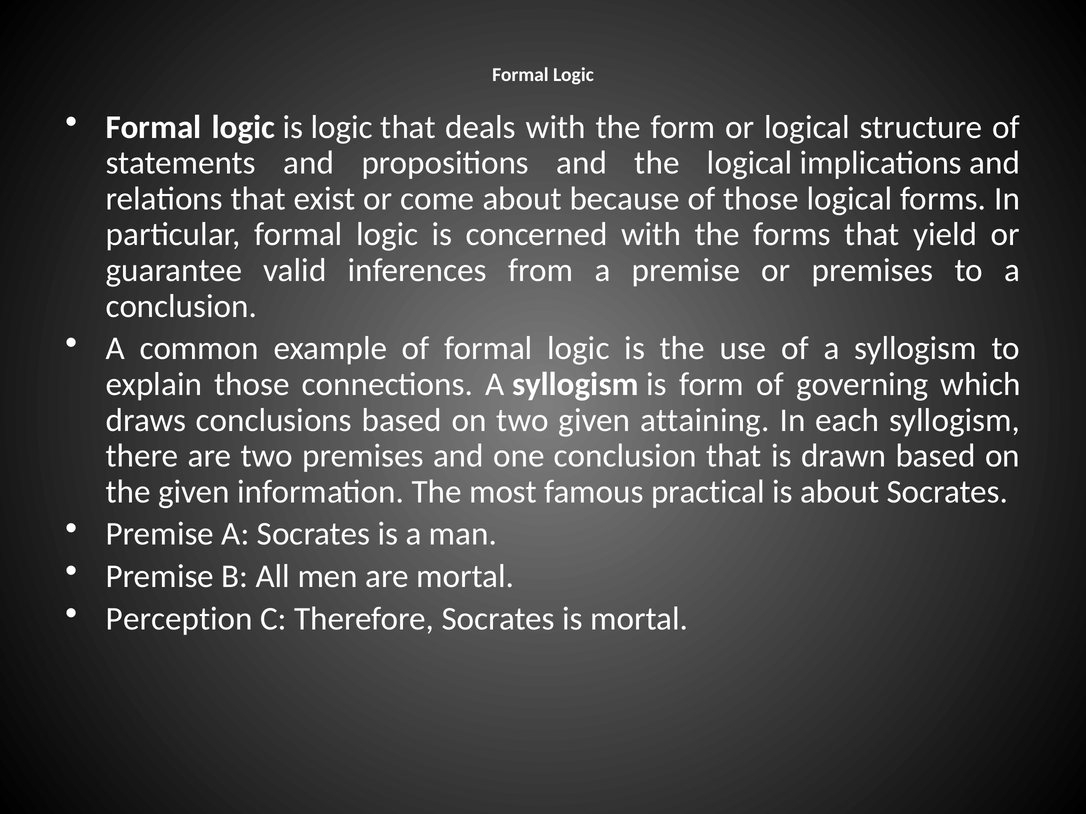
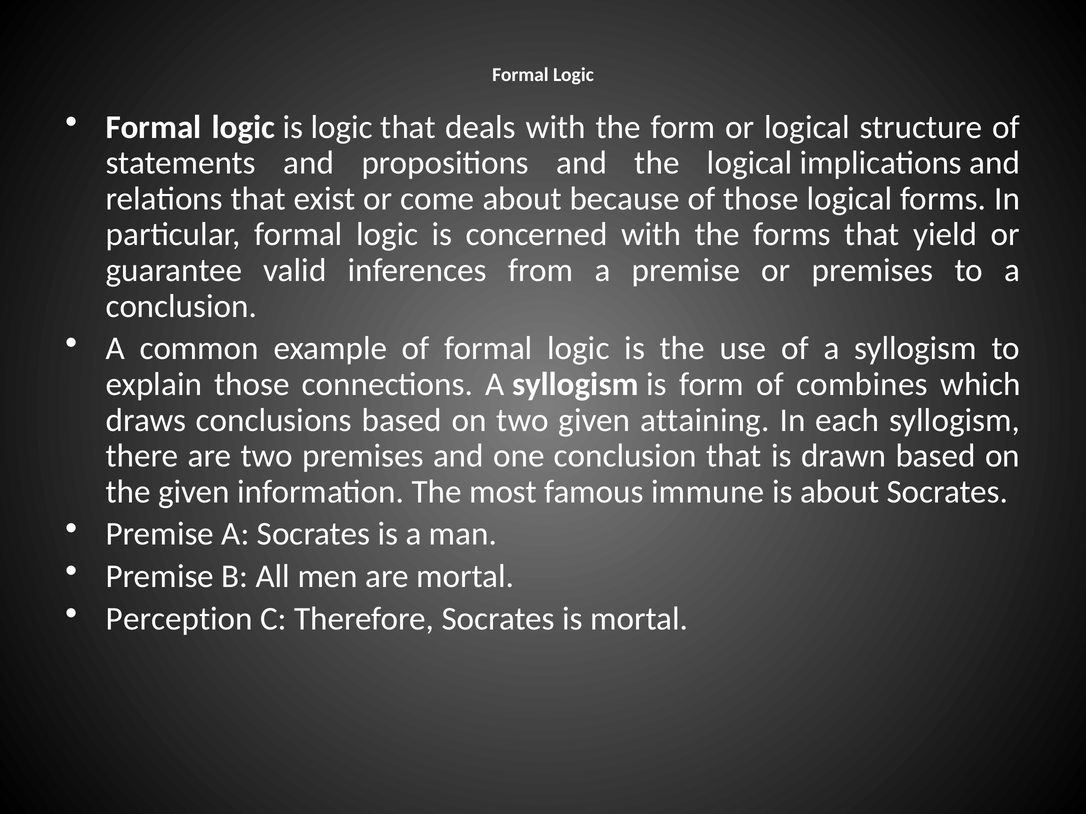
governing: governing -> combines
practical: practical -> immune
